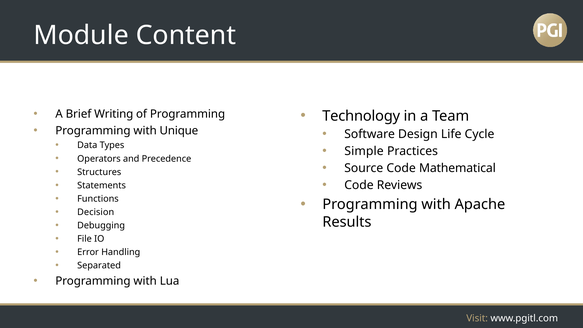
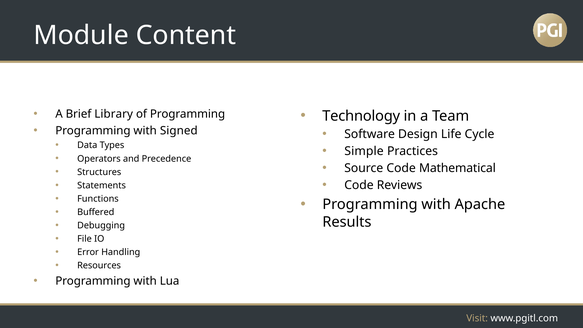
Writing: Writing -> Library
Unique: Unique -> Signed
Decision: Decision -> Buffered
Separated: Separated -> Resources
